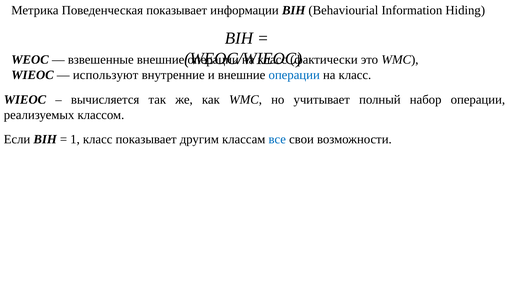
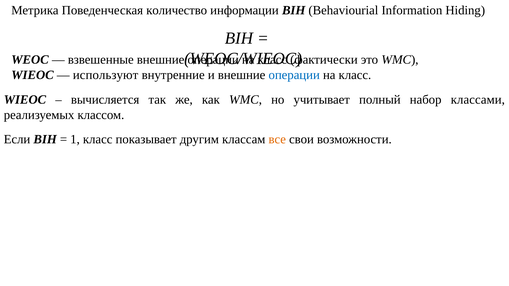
Поведенческая показывает: показывает -> количество
набор операции: операции -> классами
все colour: blue -> orange
